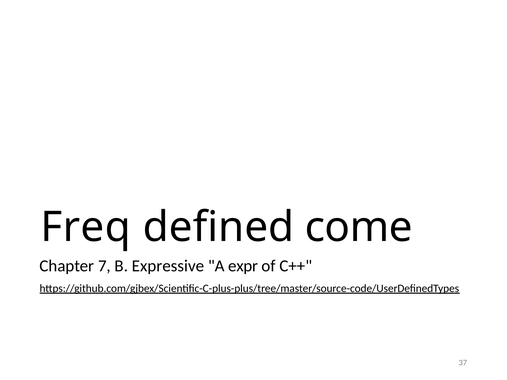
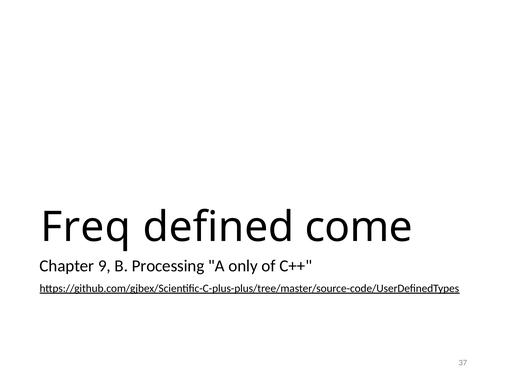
7: 7 -> 9
Expressive: Expressive -> Processing
expr: expr -> only
